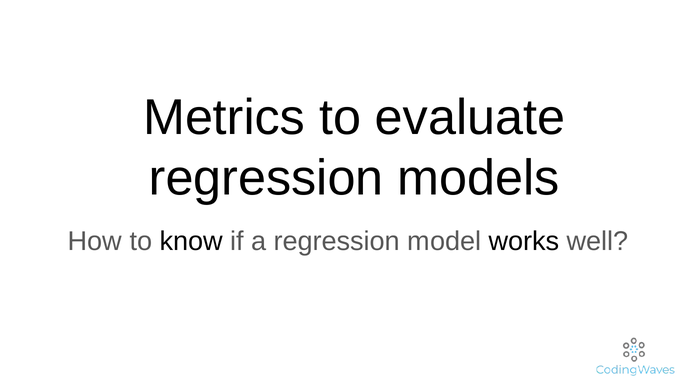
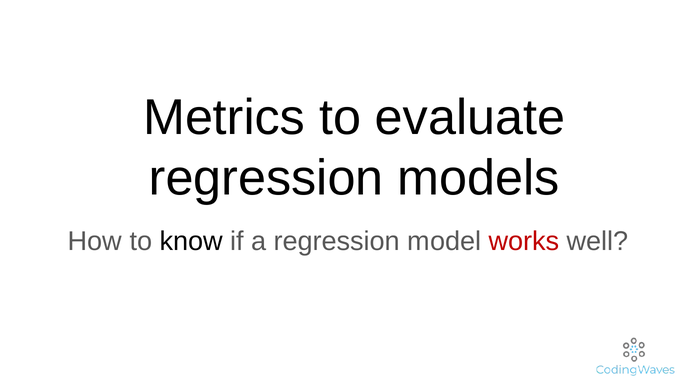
works colour: black -> red
